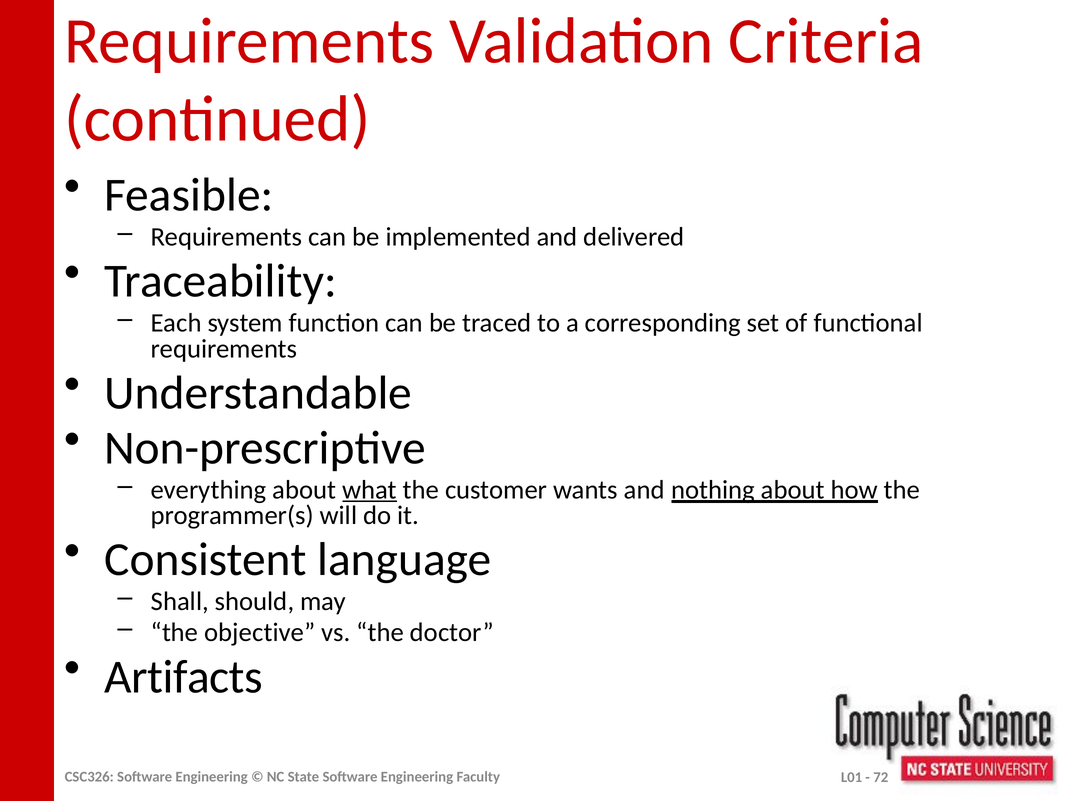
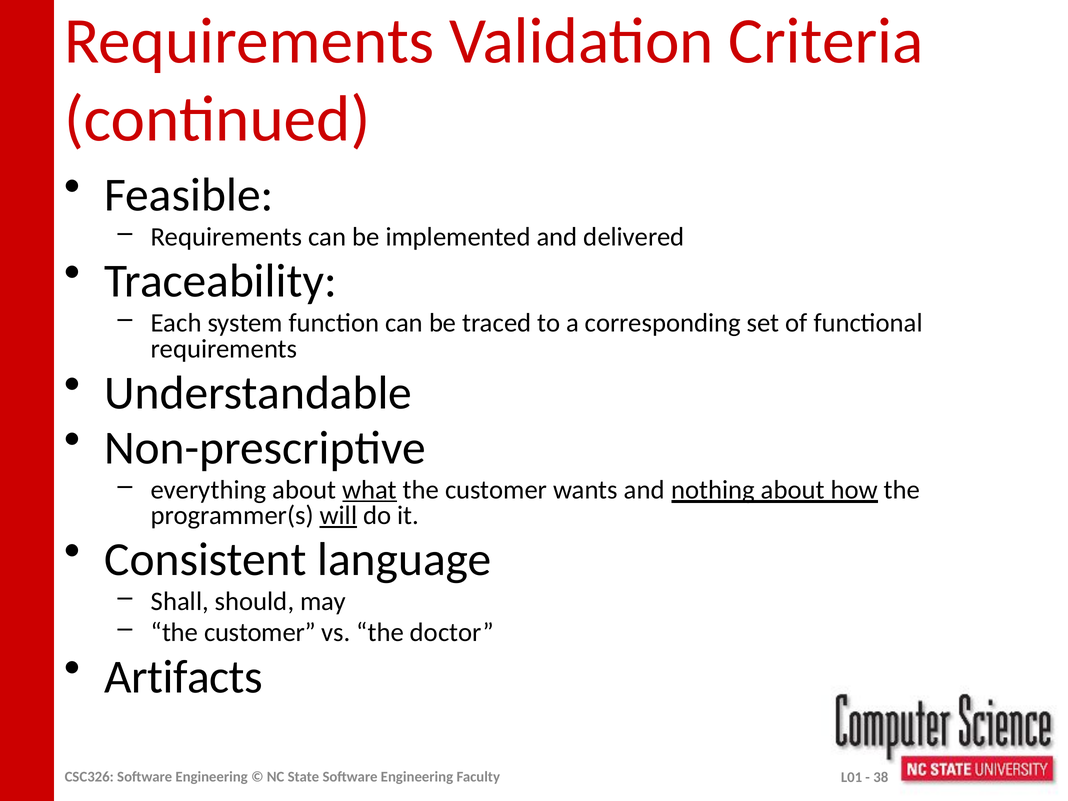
will underline: none -> present
objective at (260, 633): objective -> customer
72: 72 -> 38
